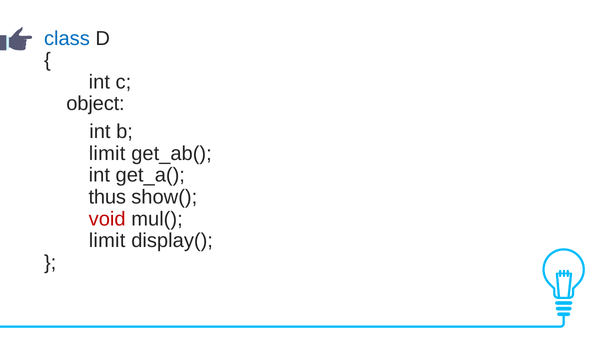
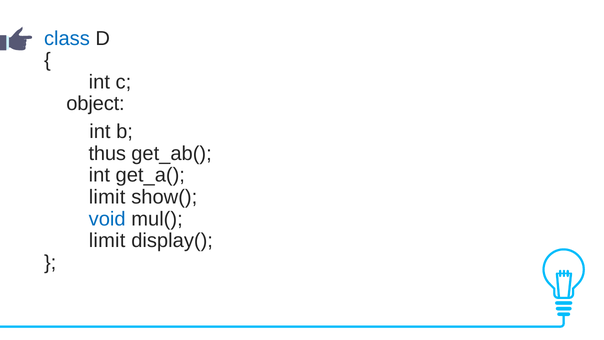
limit at (107, 153): limit -> thus
thus at (107, 197): thus -> limit
void colour: red -> blue
